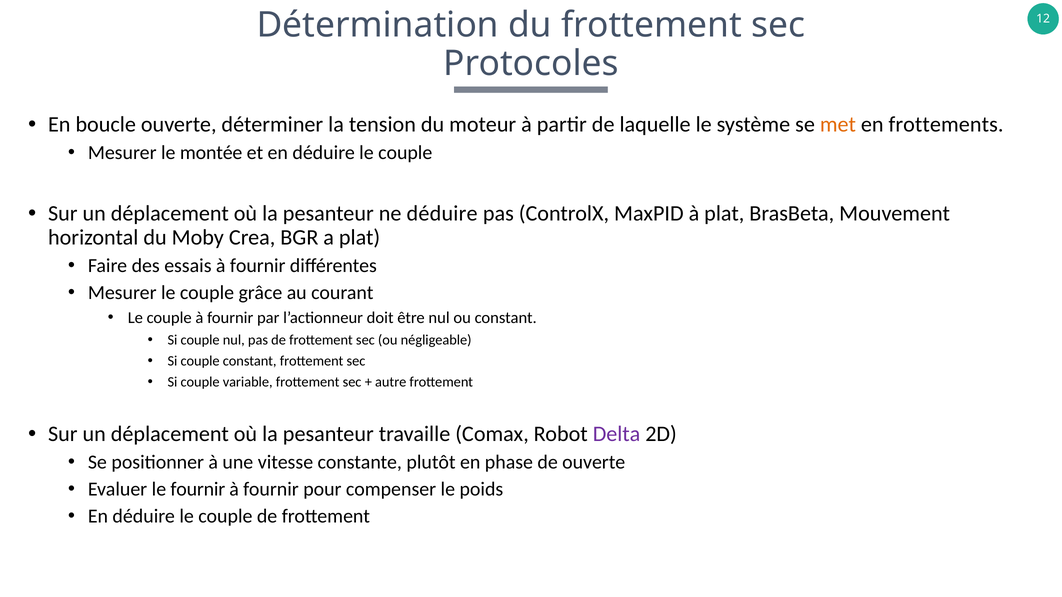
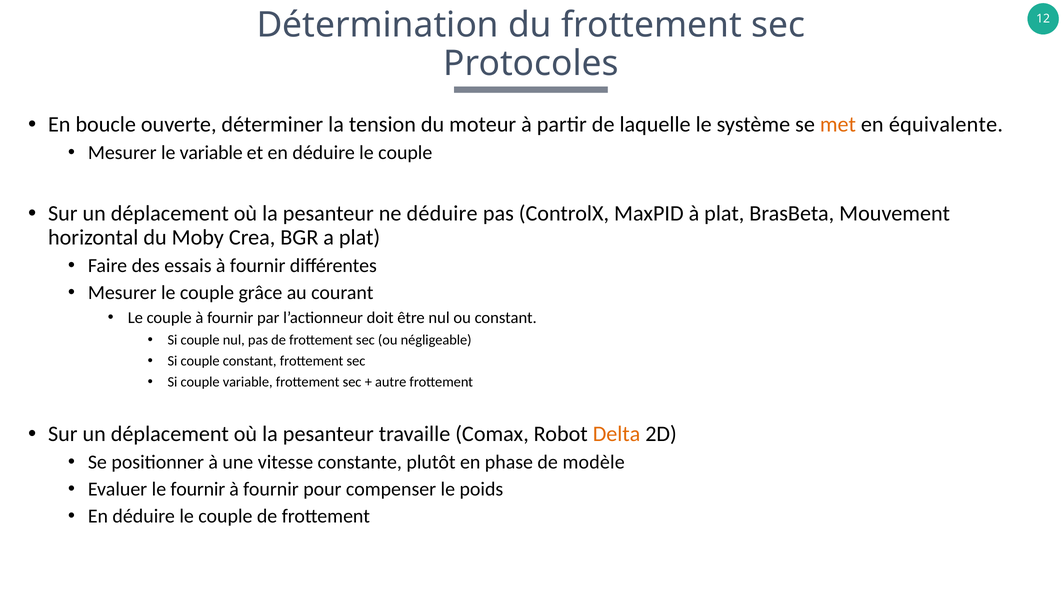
frottements: frottements -> équivalente
le montée: montée -> variable
Delta colour: purple -> orange
de ouverte: ouverte -> modèle
